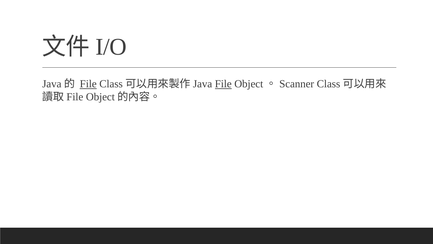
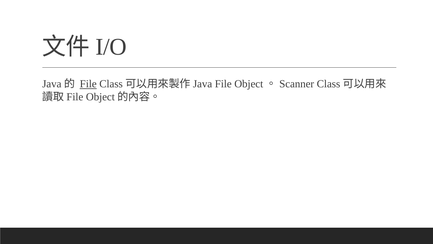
File at (223, 84) underline: present -> none
